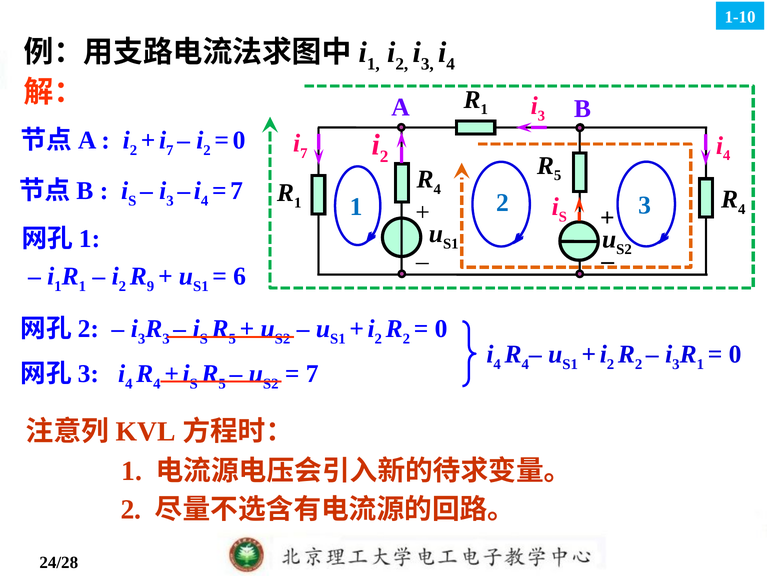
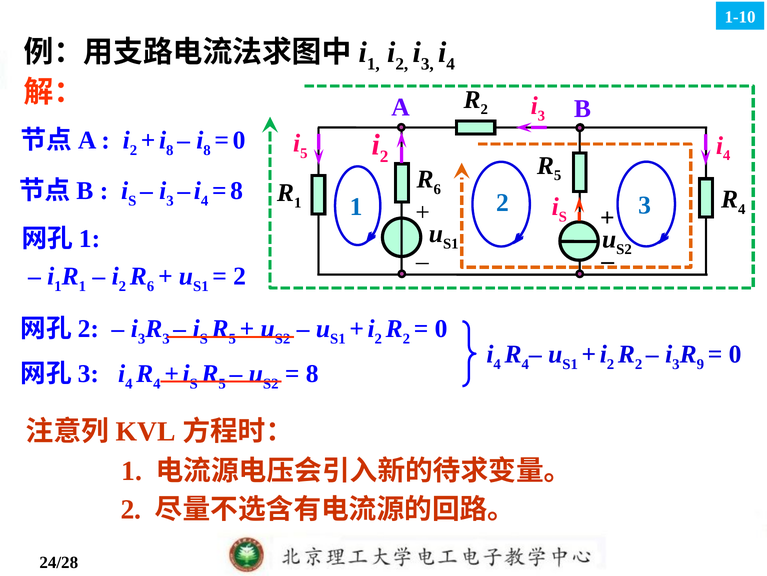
1 at (484, 109): 1 -> 2
7 at (170, 150): 7 -> 8
2 at (207, 150): 2 -> 8
7 at (304, 153): 7 -> 5
4 at (437, 189): 4 -> 6
7 at (237, 191): 7 -> 8
9 at (151, 286): 9 -> 6
6 at (240, 276): 6 -> 2
1 at (700, 364): 1 -> 9
7 at (312, 373): 7 -> 8
